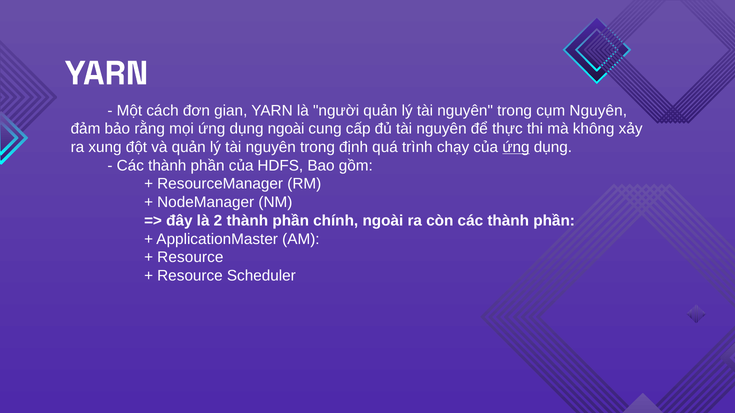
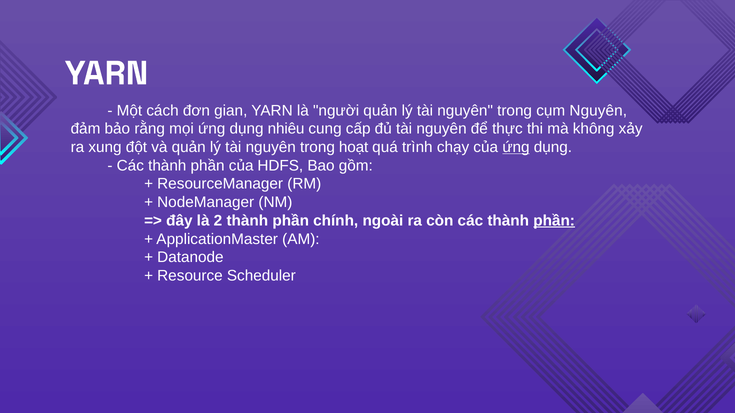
dụng ngoài: ngoài -> nhiêu
định: định -> hoạt
phần at (554, 221) underline: none -> present
Resource at (190, 258): Resource -> Datanode
